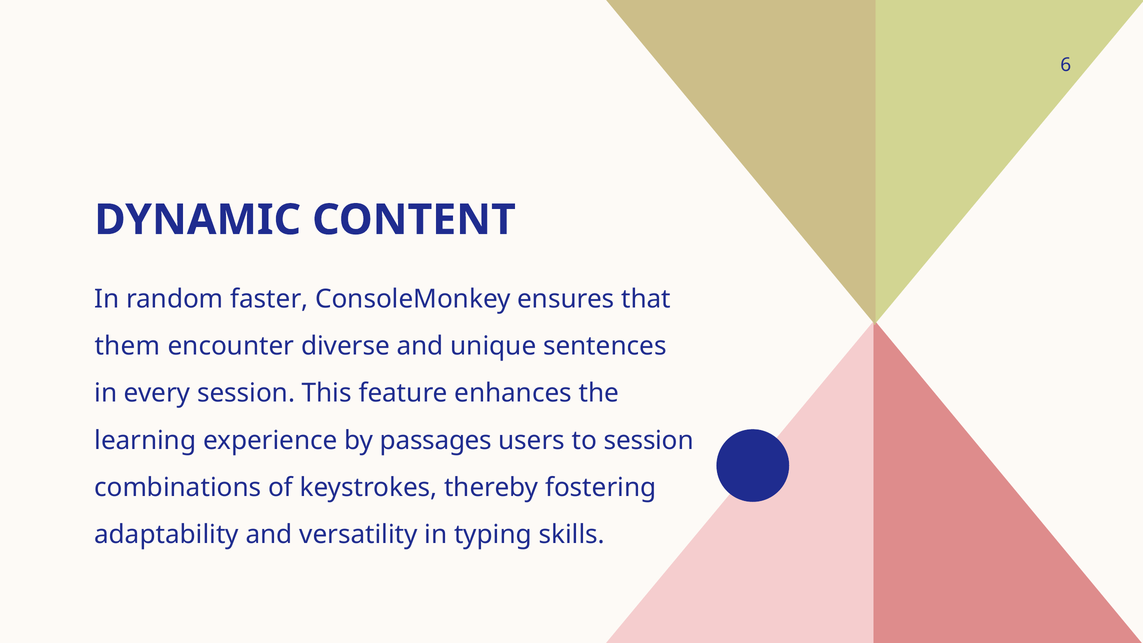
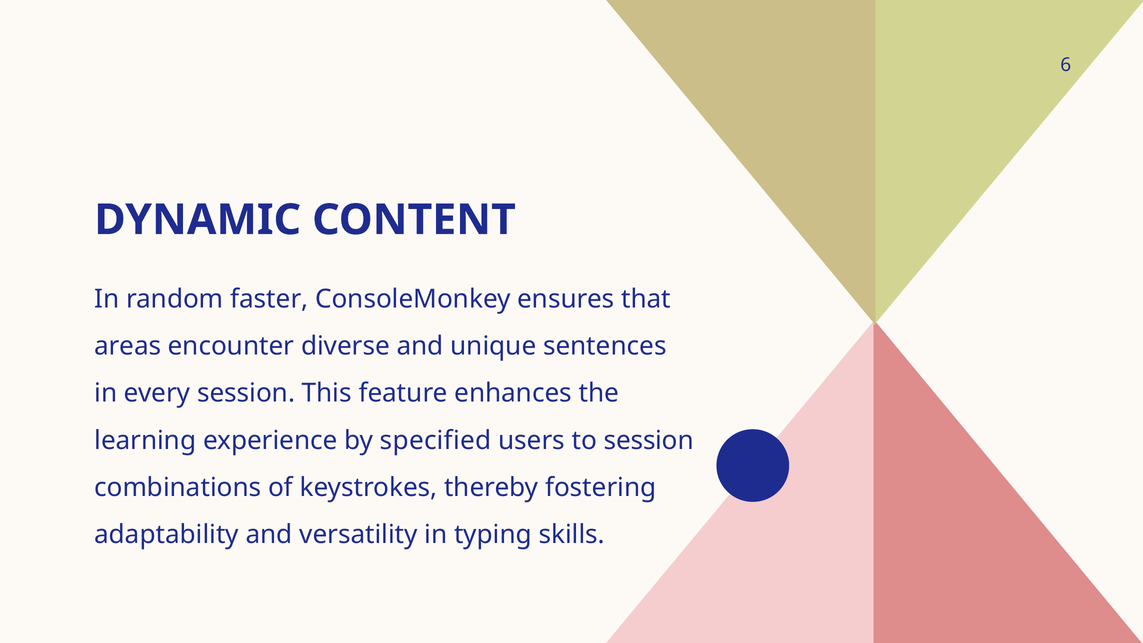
them: them -> areas
passages: passages -> specified
